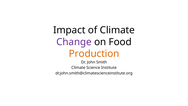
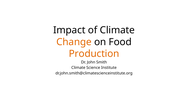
Change colour: purple -> orange
